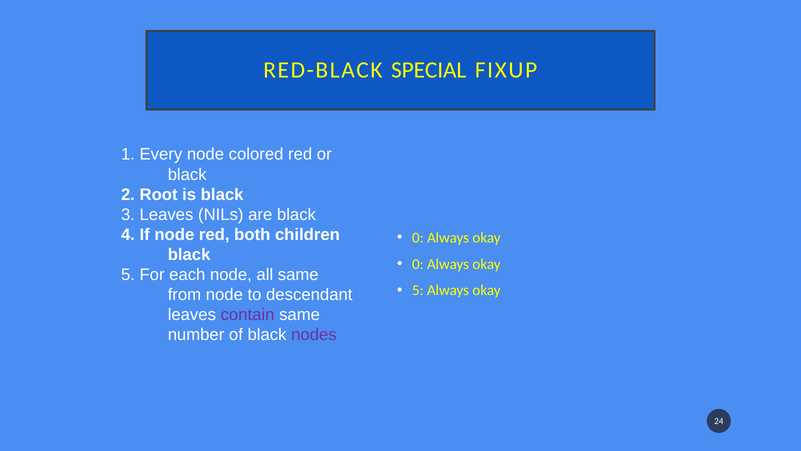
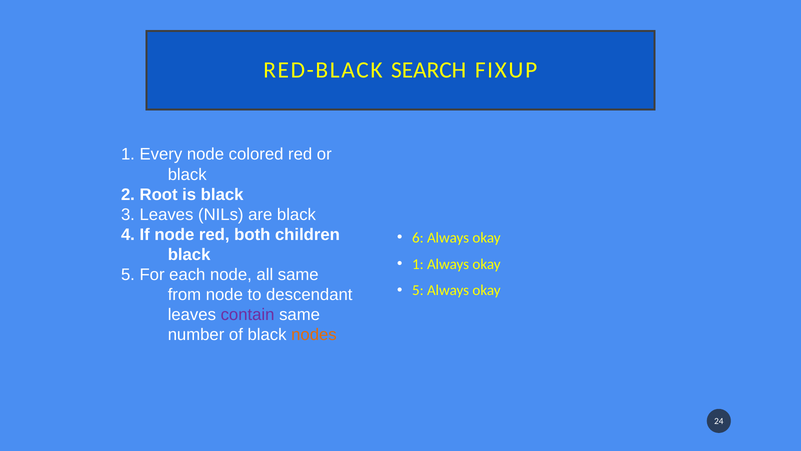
SPECIAL: SPECIAL -> SEARCH
0 at (418, 237): 0 -> 6
0 at (418, 264): 0 -> 1
nodes colour: purple -> orange
